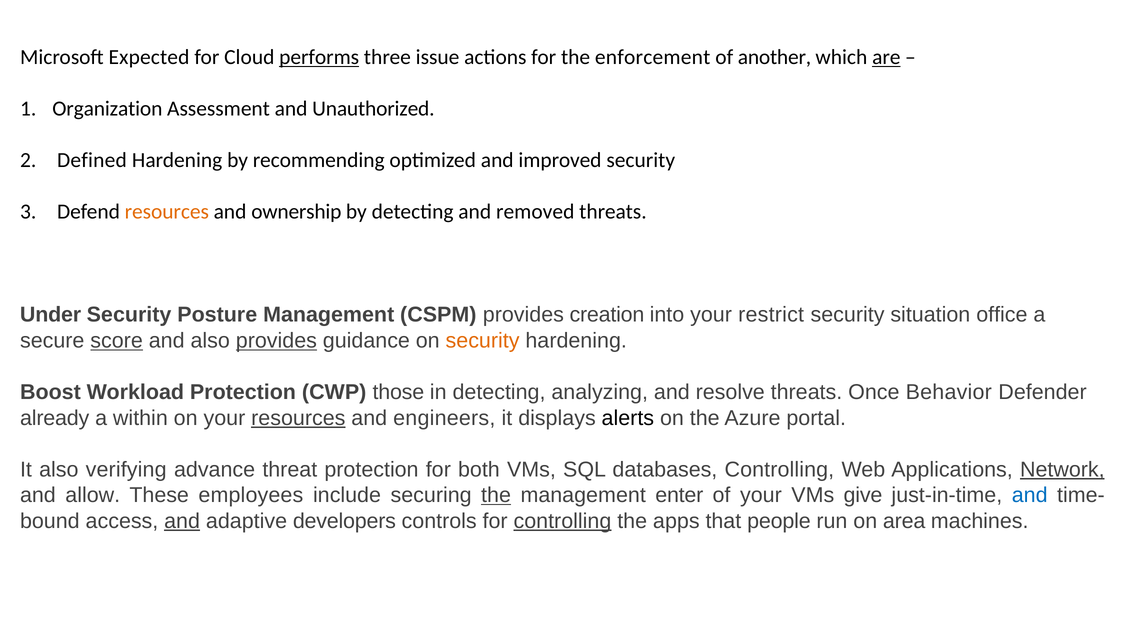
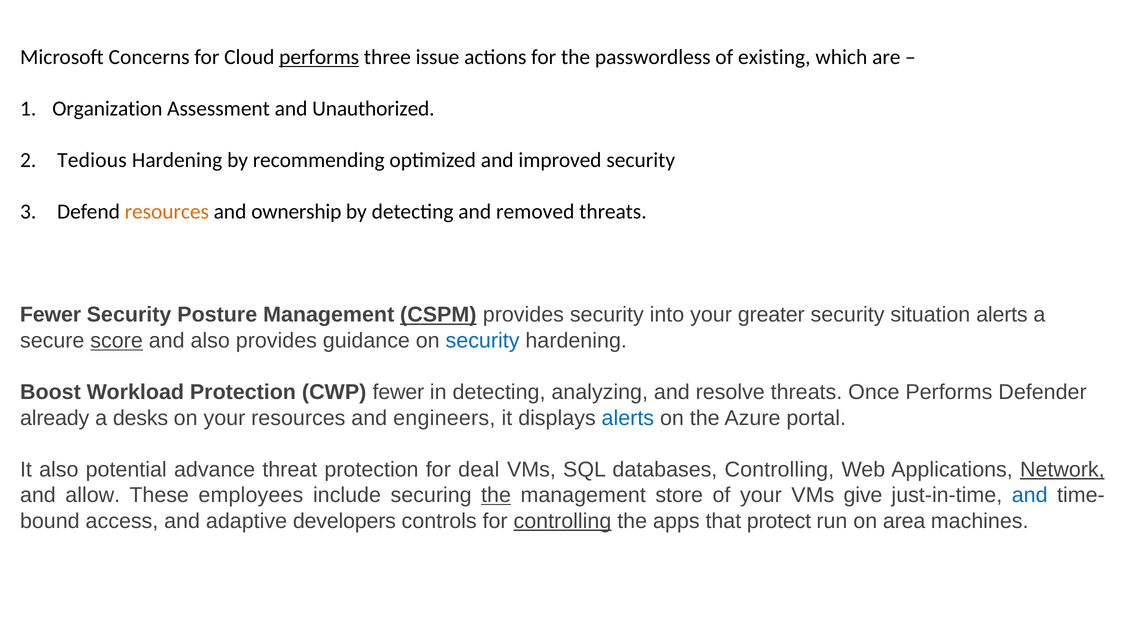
Expected: Expected -> Concerns
enforcement: enforcement -> passwordless
another: another -> existing
are underline: present -> none
Defined: Defined -> Tedious
Under at (51, 315): Under -> Fewer
CSPM underline: none -> present
provides creation: creation -> security
restrict: restrict -> greater
situation office: office -> alerts
provides at (276, 341) underline: present -> none
security at (483, 341) colour: orange -> blue
CWP those: those -> fewer
Once Behavior: Behavior -> Performs
within: within -> desks
resources at (298, 418) underline: present -> none
alerts at (628, 418) colour: black -> blue
verifying: verifying -> potential
both: both -> deal
enter: enter -> store
and at (182, 521) underline: present -> none
people: people -> protect
